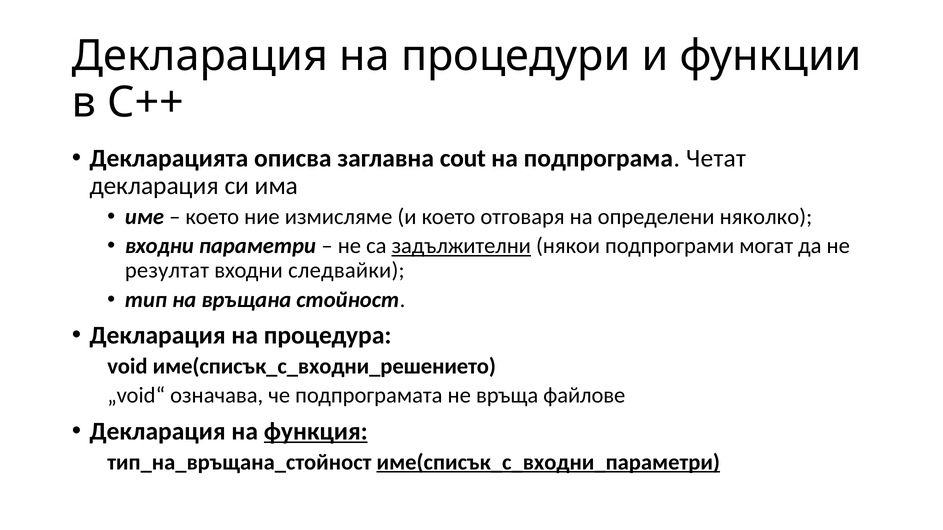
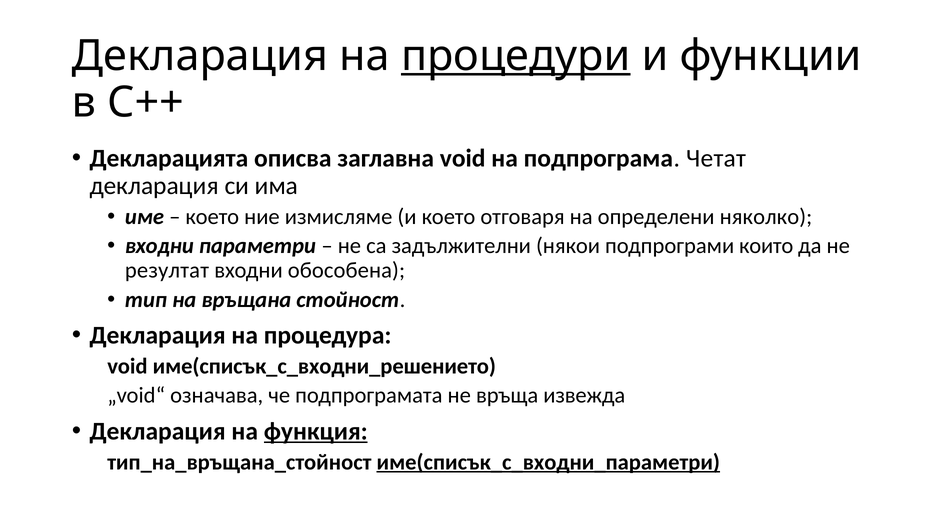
процедури underline: none -> present
заглавна cout: cout -> void
задължителни underline: present -> none
могат: могат -> които
следвайки: следвайки -> обособена
файлове: файлове -> извежда
